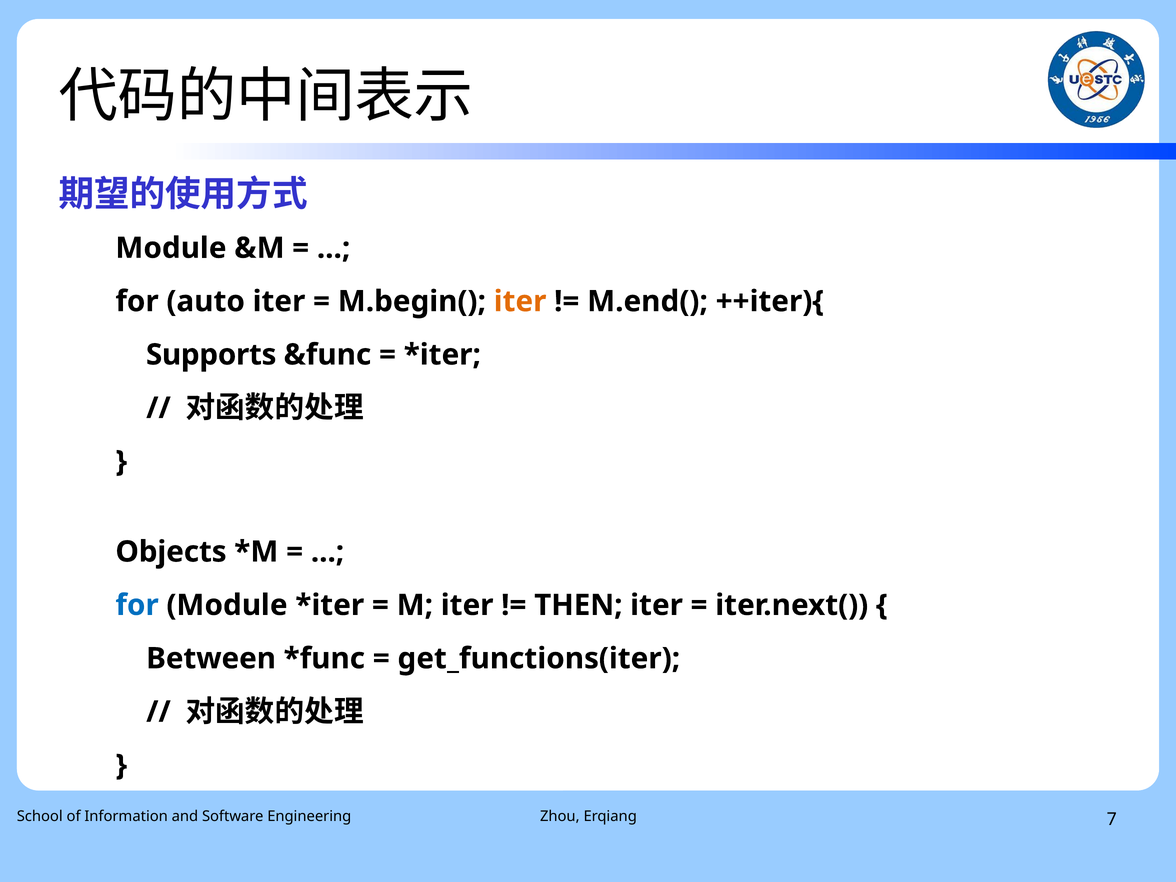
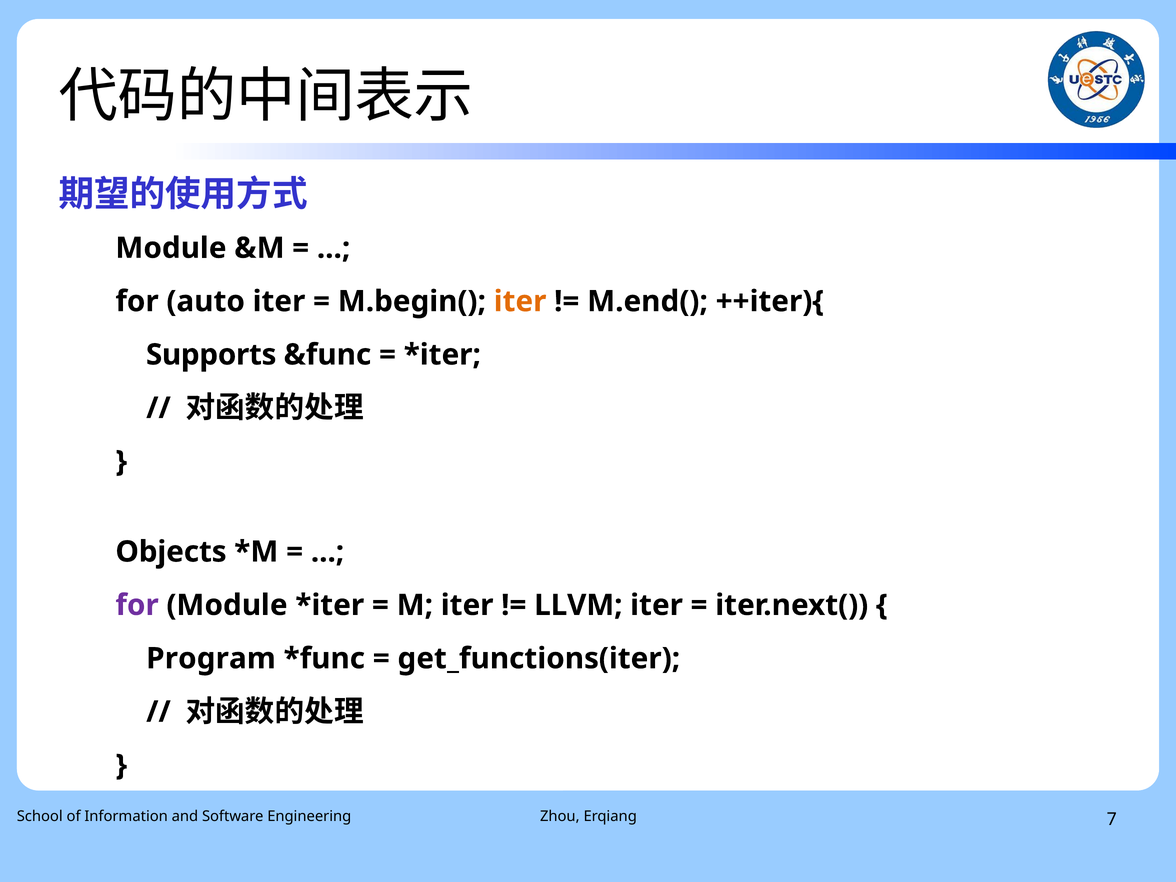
for at (137, 605) colour: blue -> purple
THEN: THEN -> LLVM
Between: Between -> Program
